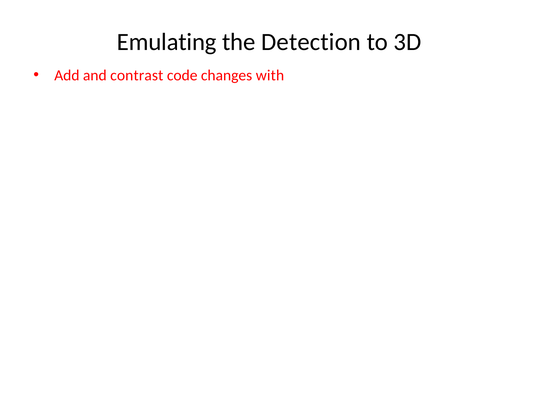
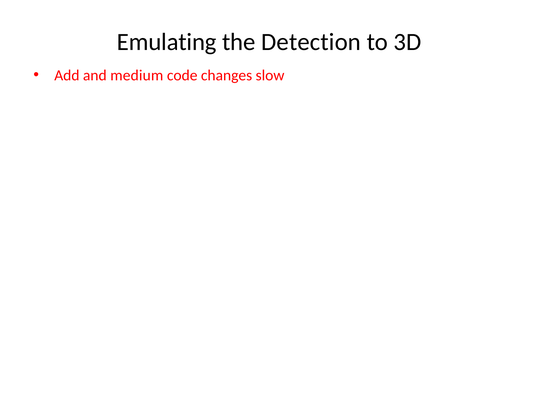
contrast: contrast -> medium
with: with -> slow
